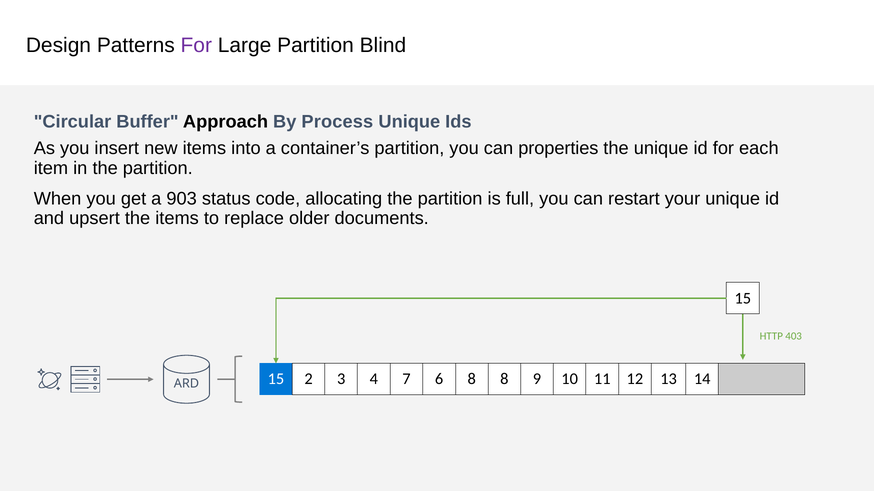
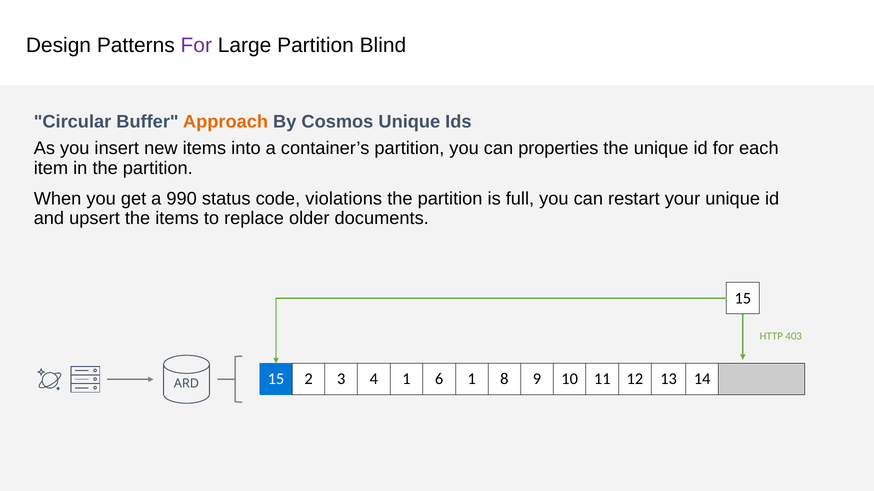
Approach colour: black -> orange
Process: Process -> Cosmos
903: 903 -> 990
allocating: allocating -> violations
4 8: 8 -> 1
2 7: 7 -> 1
